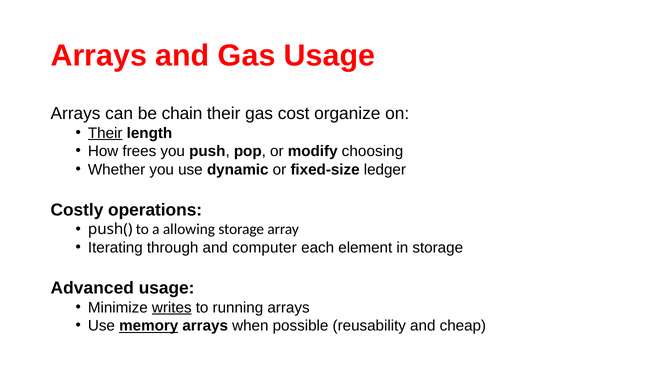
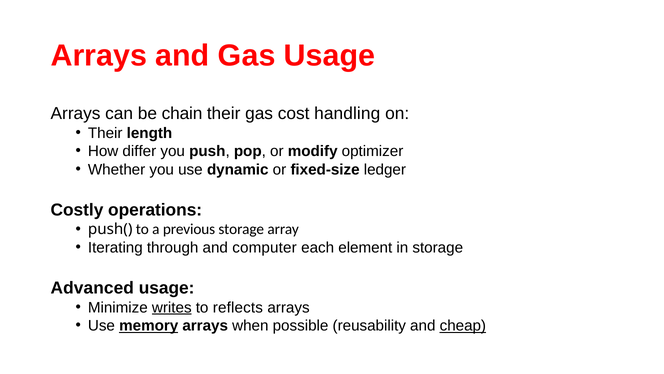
organize: organize -> handling
Their at (105, 133) underline: present -> none
frees: frees -> differ
choosing: choosing -> optimizer
allowing: allowing -> previous
running: running -> reflects
cheap underline: none -> present
